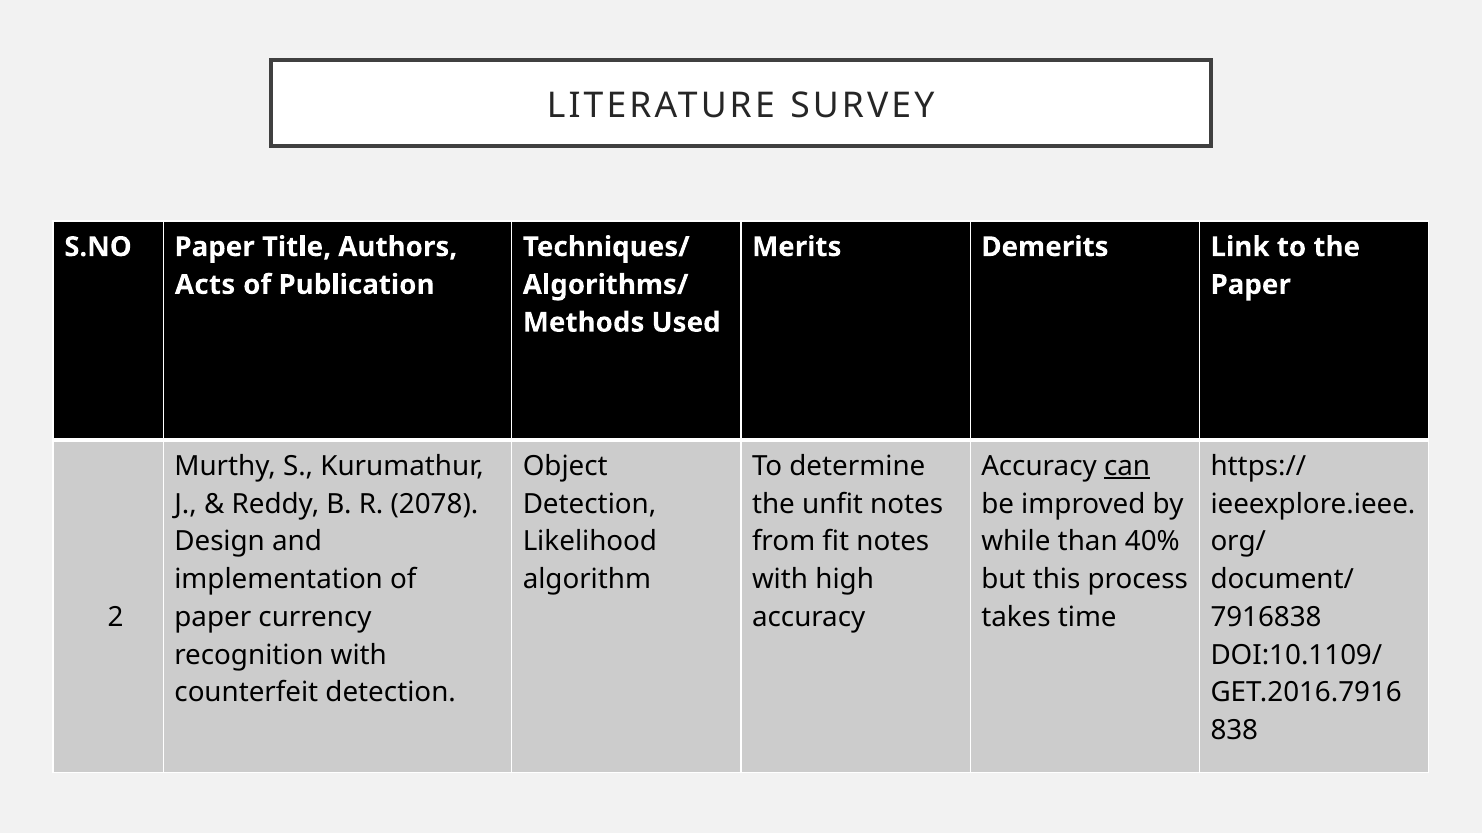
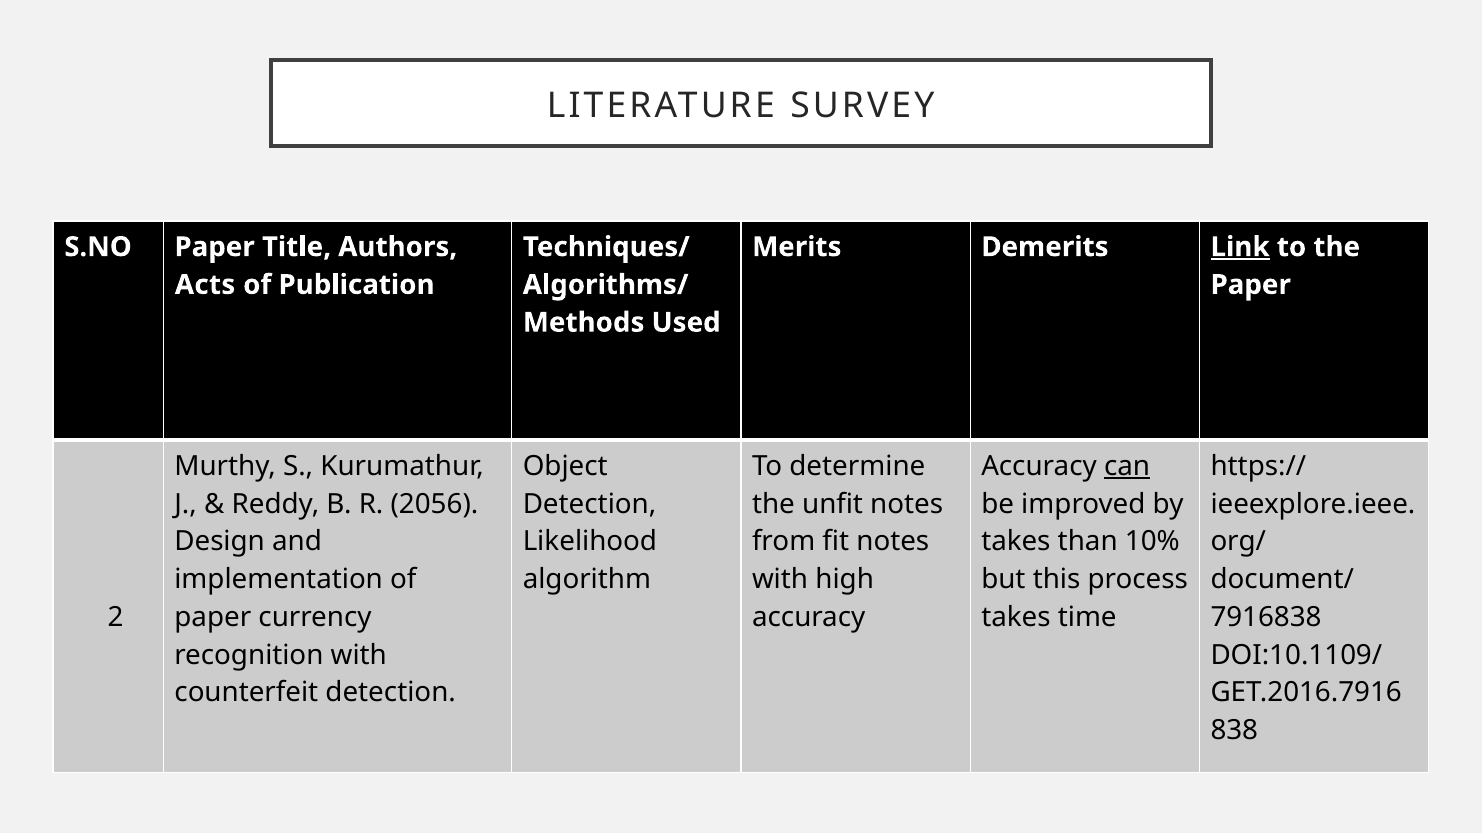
Link underline: none -> present
2078: 2078 -> 2056
while at (1016, 542): while -> takes
40%: 40% -> 10%
